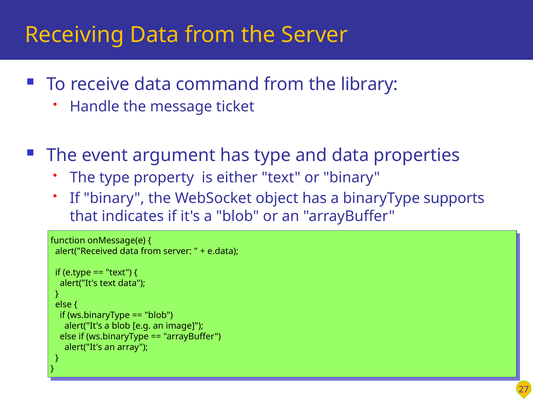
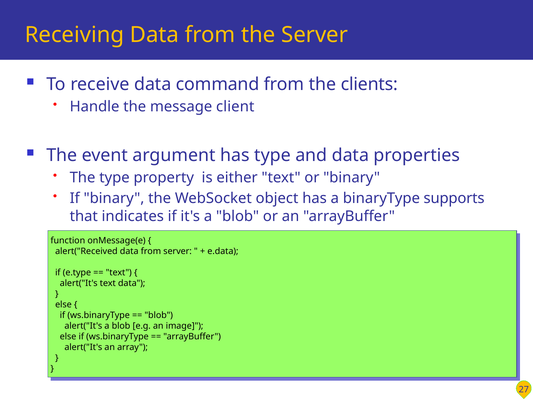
library: library -> clients
ticket: ticket -> client
